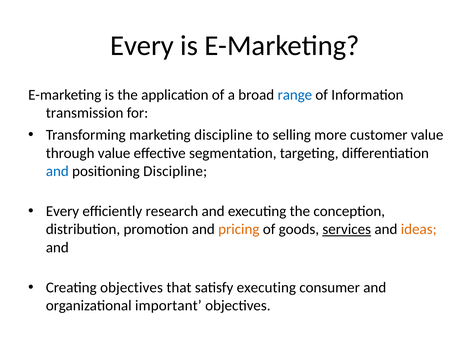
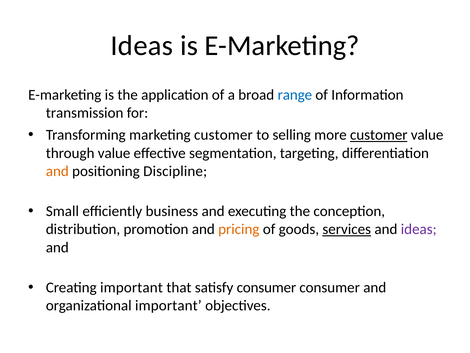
Every at (142, 45): Every -> Ideas
marketing discipline: discipline -> customer
customer at (379, 135) underline: none -> present
and at (57, 171) colour: blue -> orange
Every at (62, 211): Every -> Small
research: research -> business
ideas at (419, 229) colour: orange -> purple
Creating objectives: objectives -> important
satisfy executing: executing -> consumer
